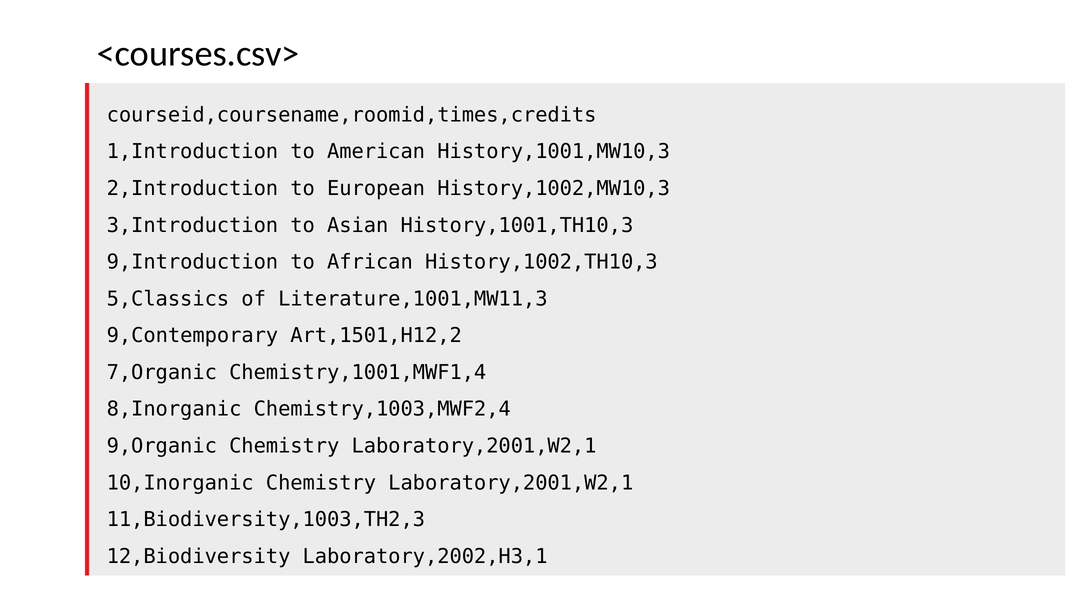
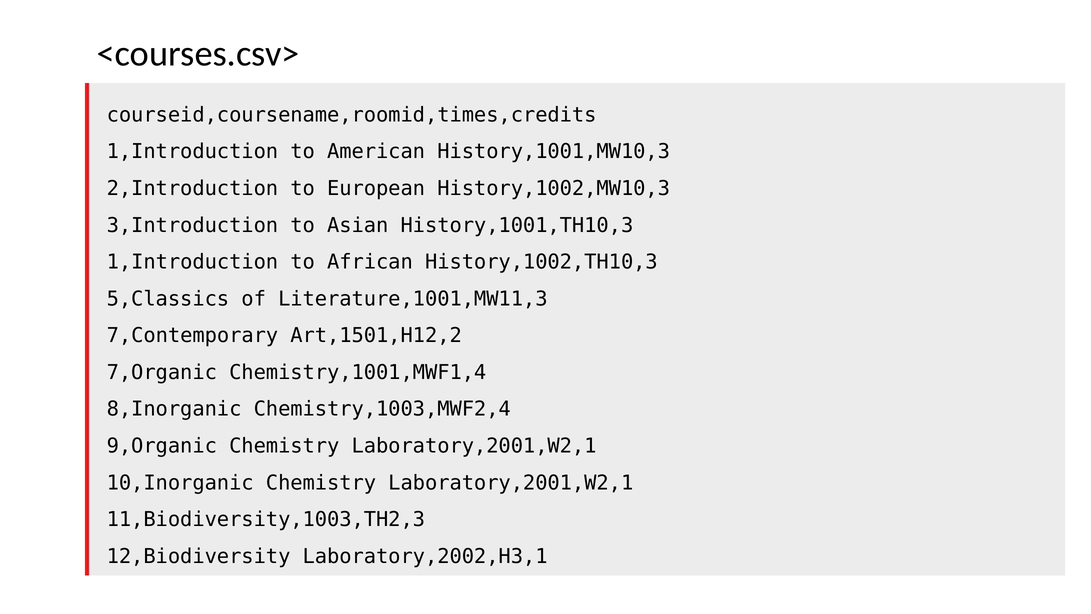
9,Introduction at (192, 262): 9,Introduction -> 1,Introduction
9,Contemporary: 9,Contemporary -> 7,Contemporary
